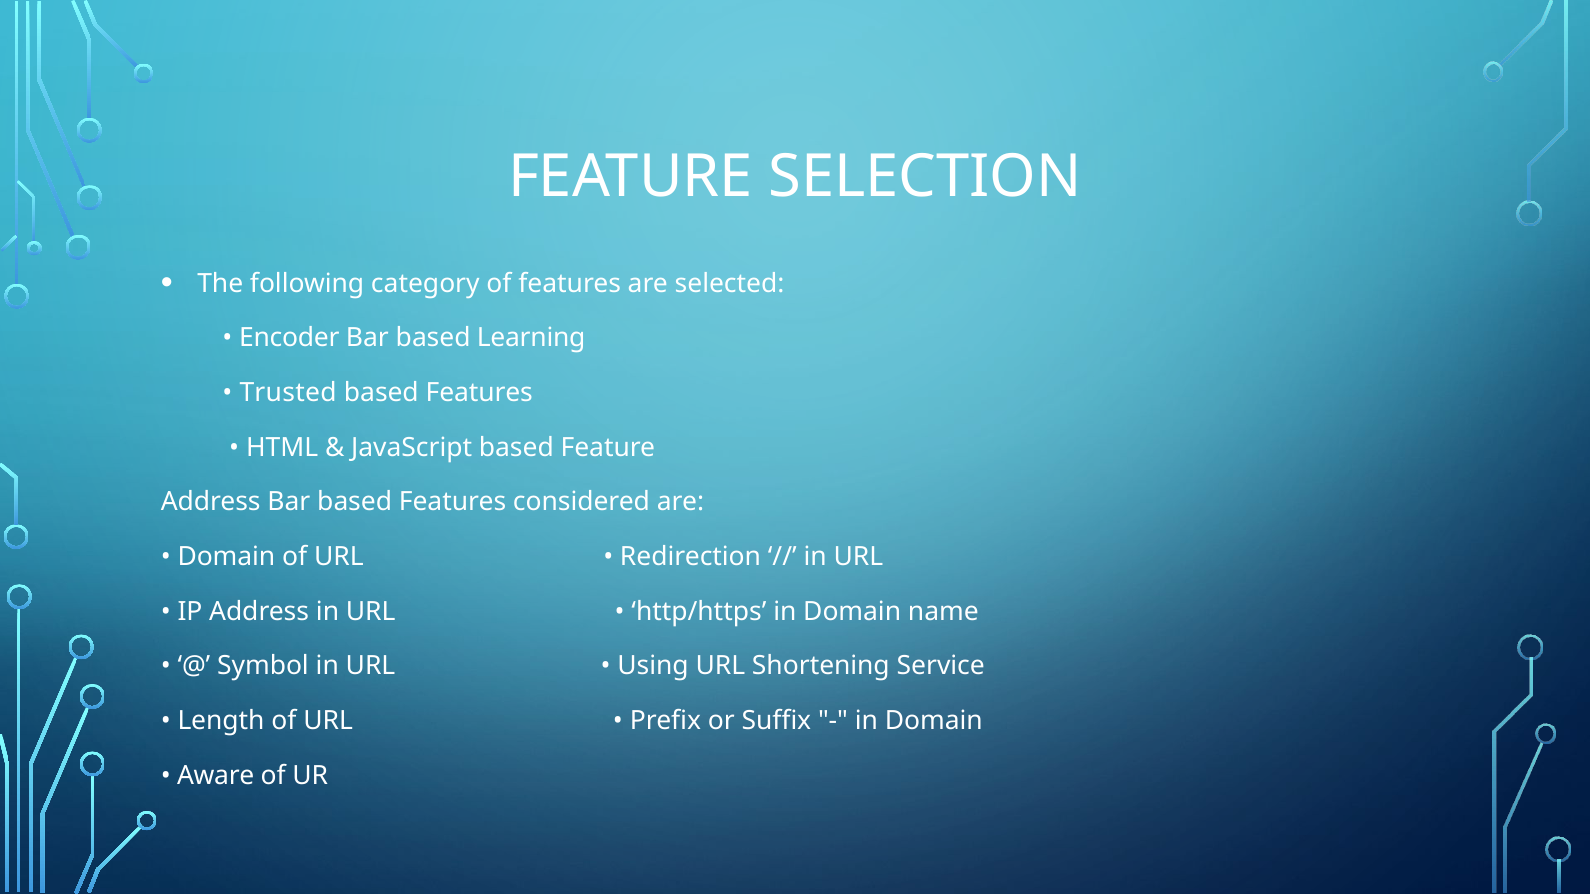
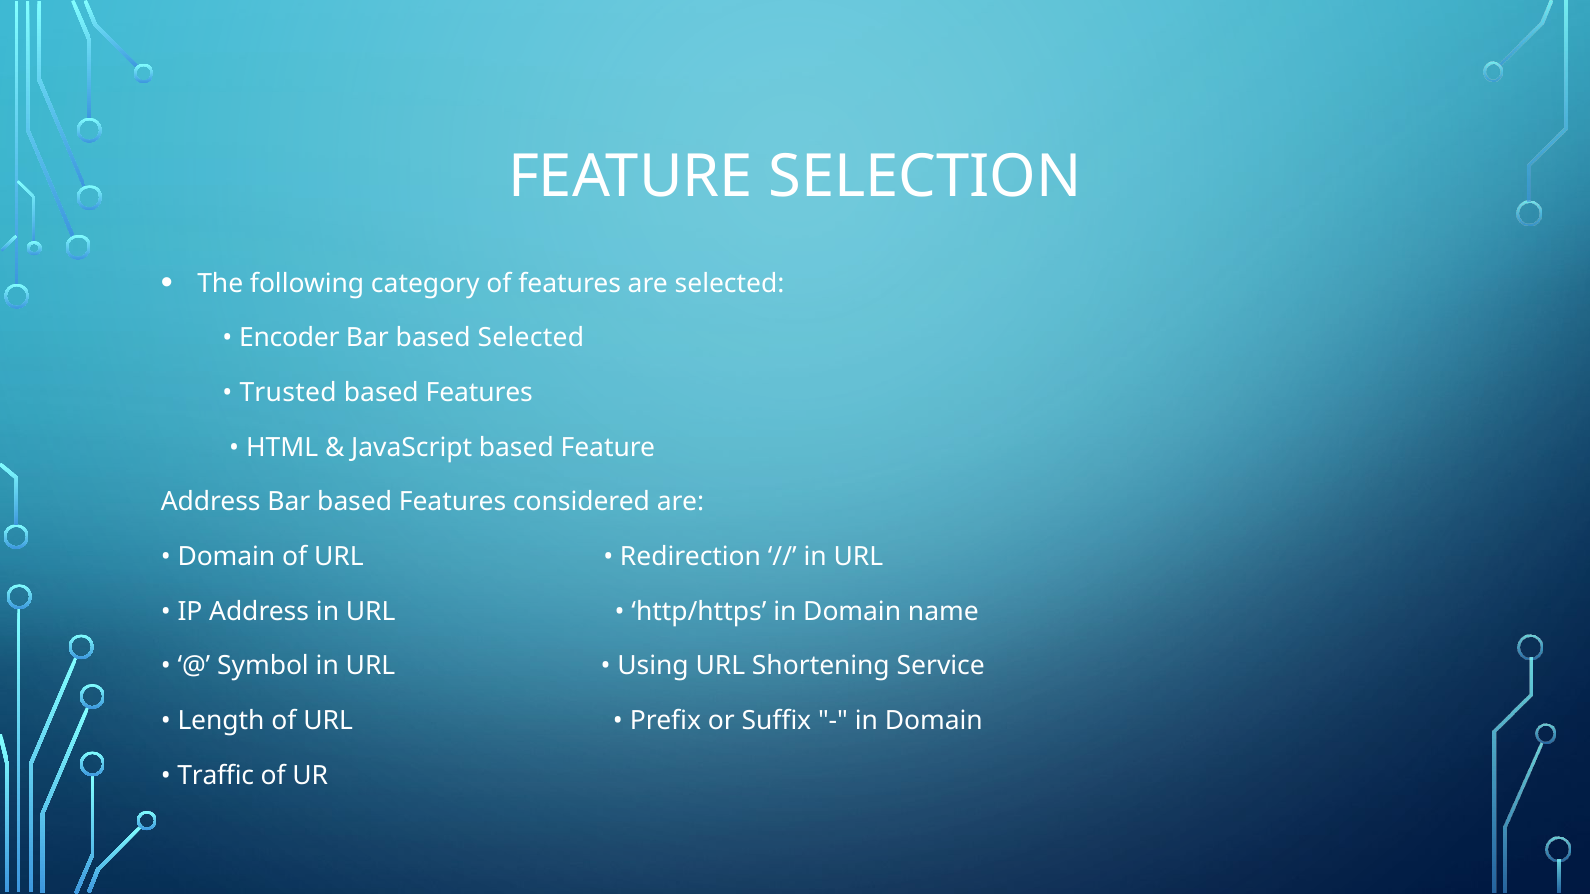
based Learning: Learning -> Selected
Aware: Aware -> Traffic
